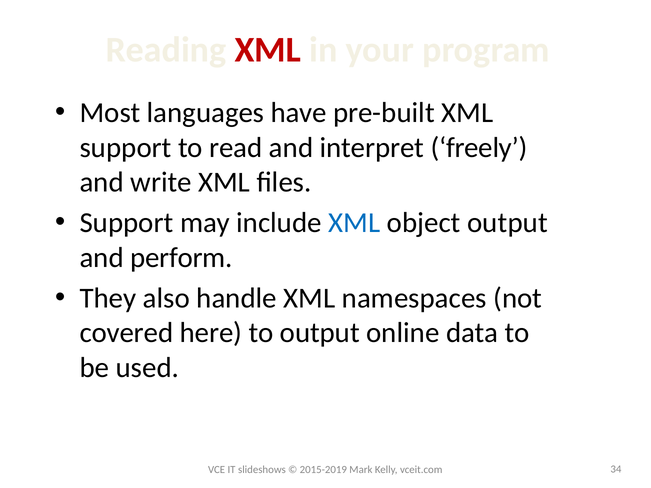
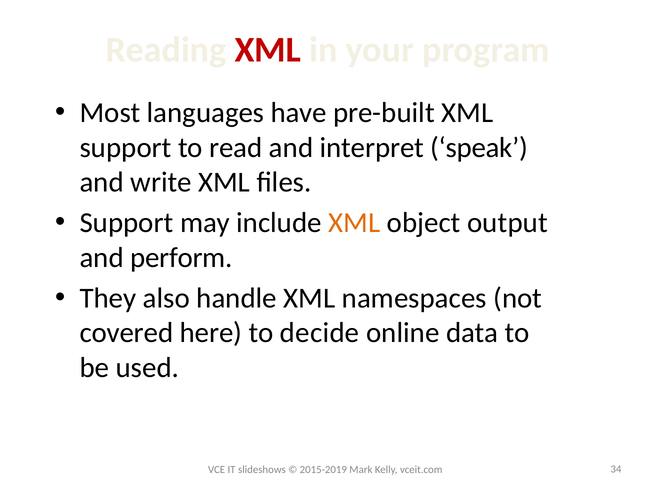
freely: freely -> speak
XML at (354, 223) colour: blue -> orange
to output: output -> decide
